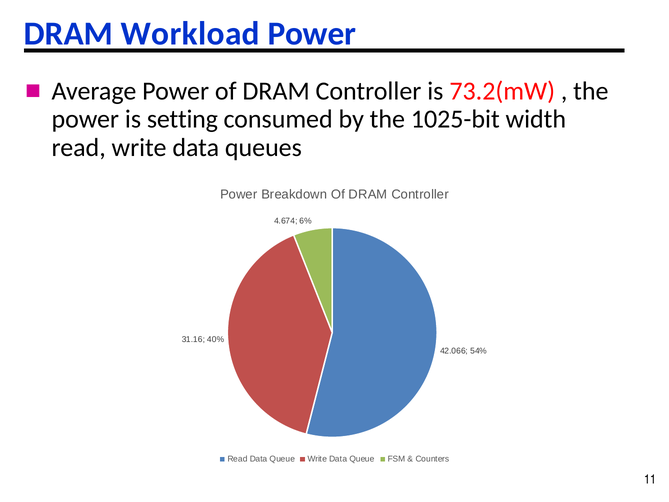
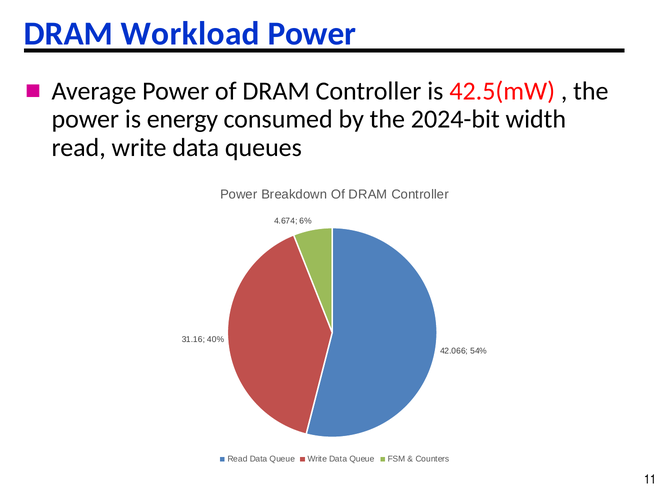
73.2(mW: 73.2(mW -> 42.5(mW
setting: setting -> energy
1025-bit: 1025-bit -> 2024-bit
